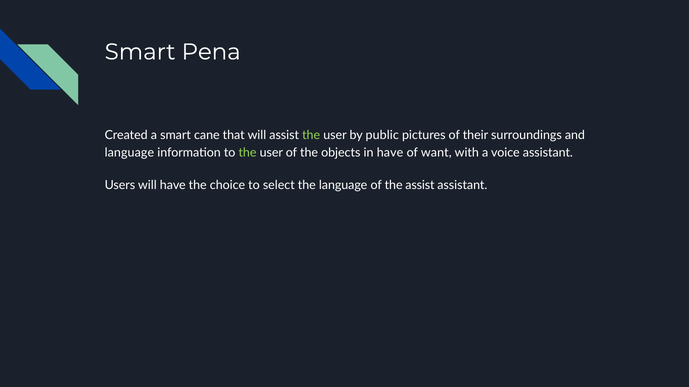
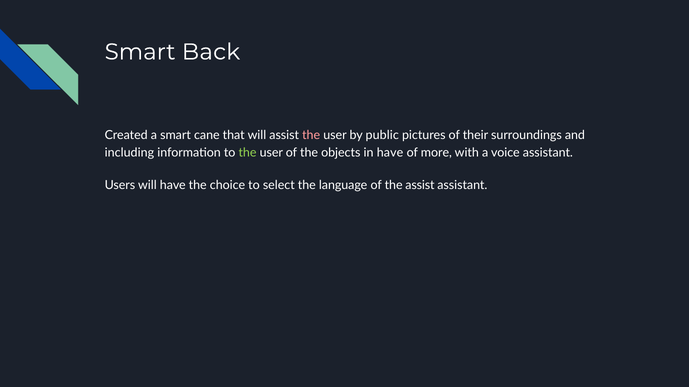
Pena: Pena -> Back
the at (311, 136) colour: light green -> pink
language at (129, 153): language -> including
want: want -> more
